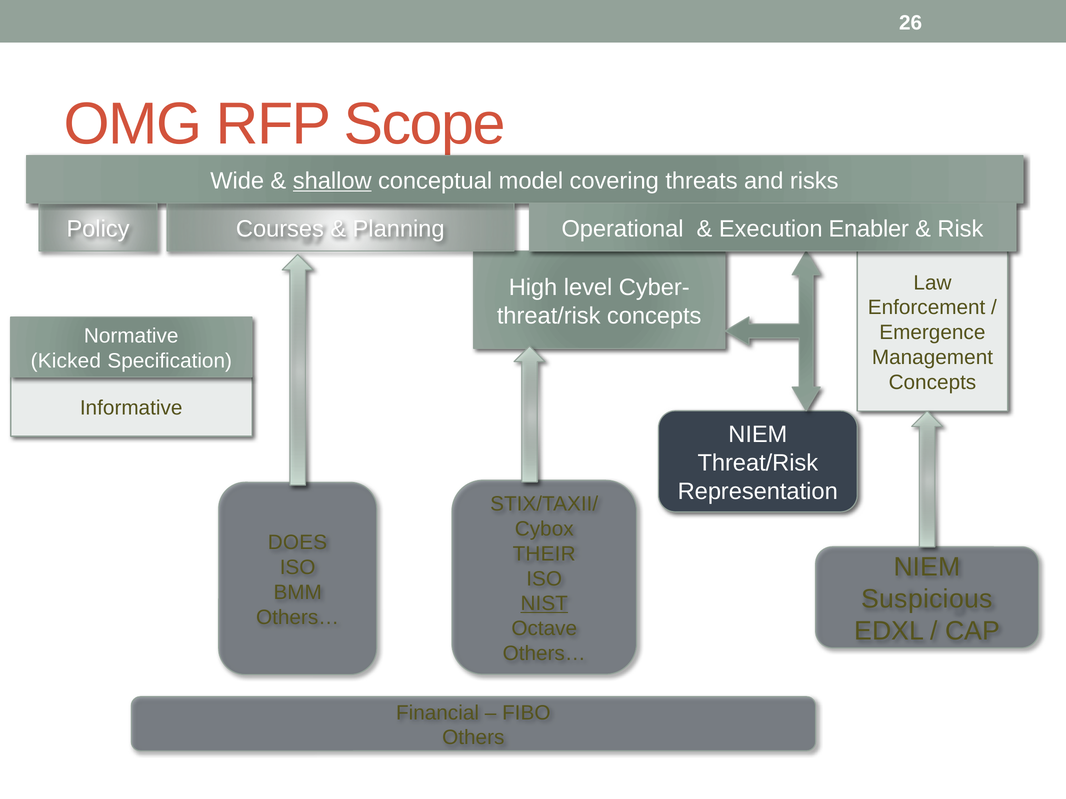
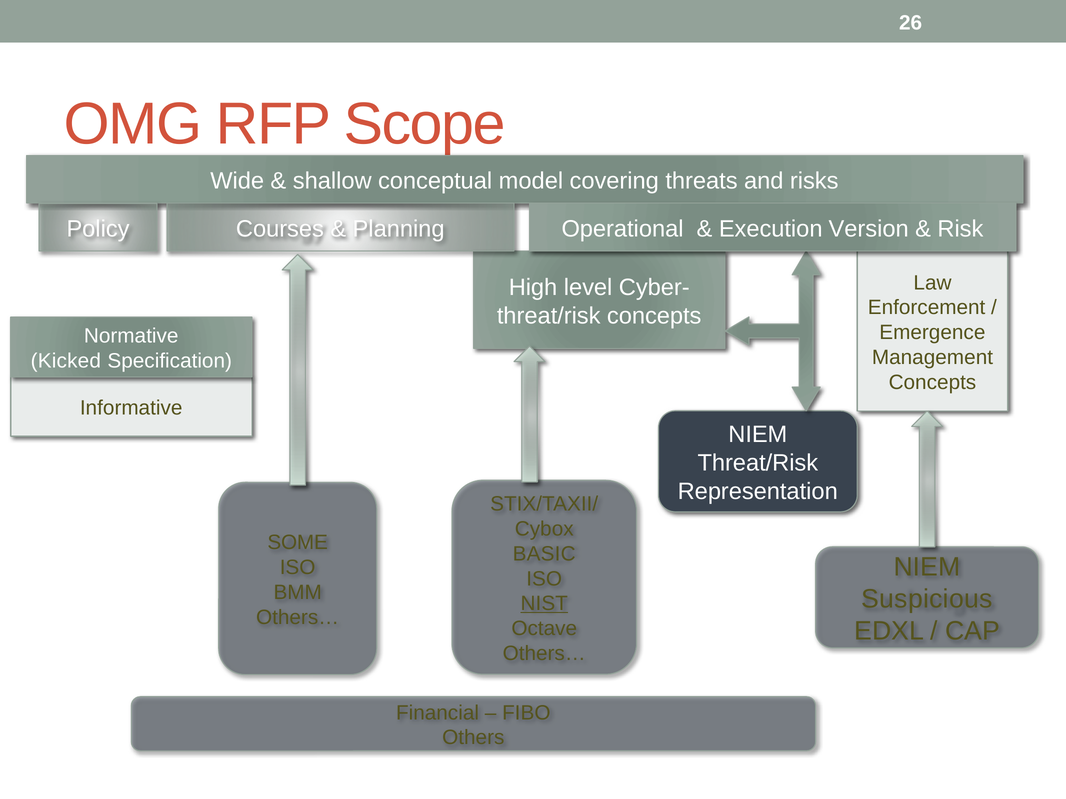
shallow underline: present -> none
Enabler: Enabler -> Version
DOES: DOES -> SOME
THEIR: THEIR -> BASIC
